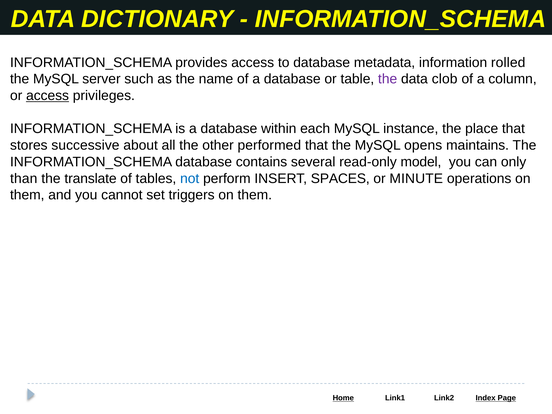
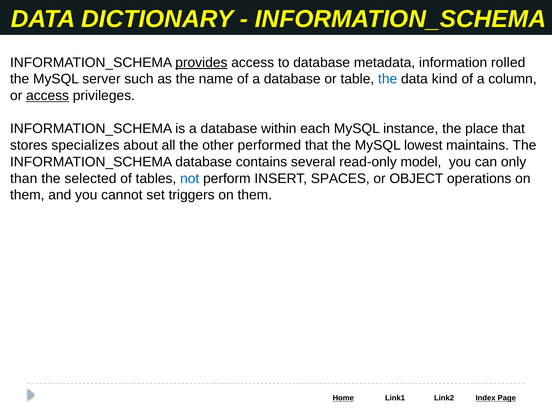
provides underline: none -> present
the at (388, 79) colour: purple -> blue
clob: clob -> kind
successive: successive -> specializes
opens: opens -> lowest
translate: translate -> selected
MINUTE: MINUTE -> OBJECT
